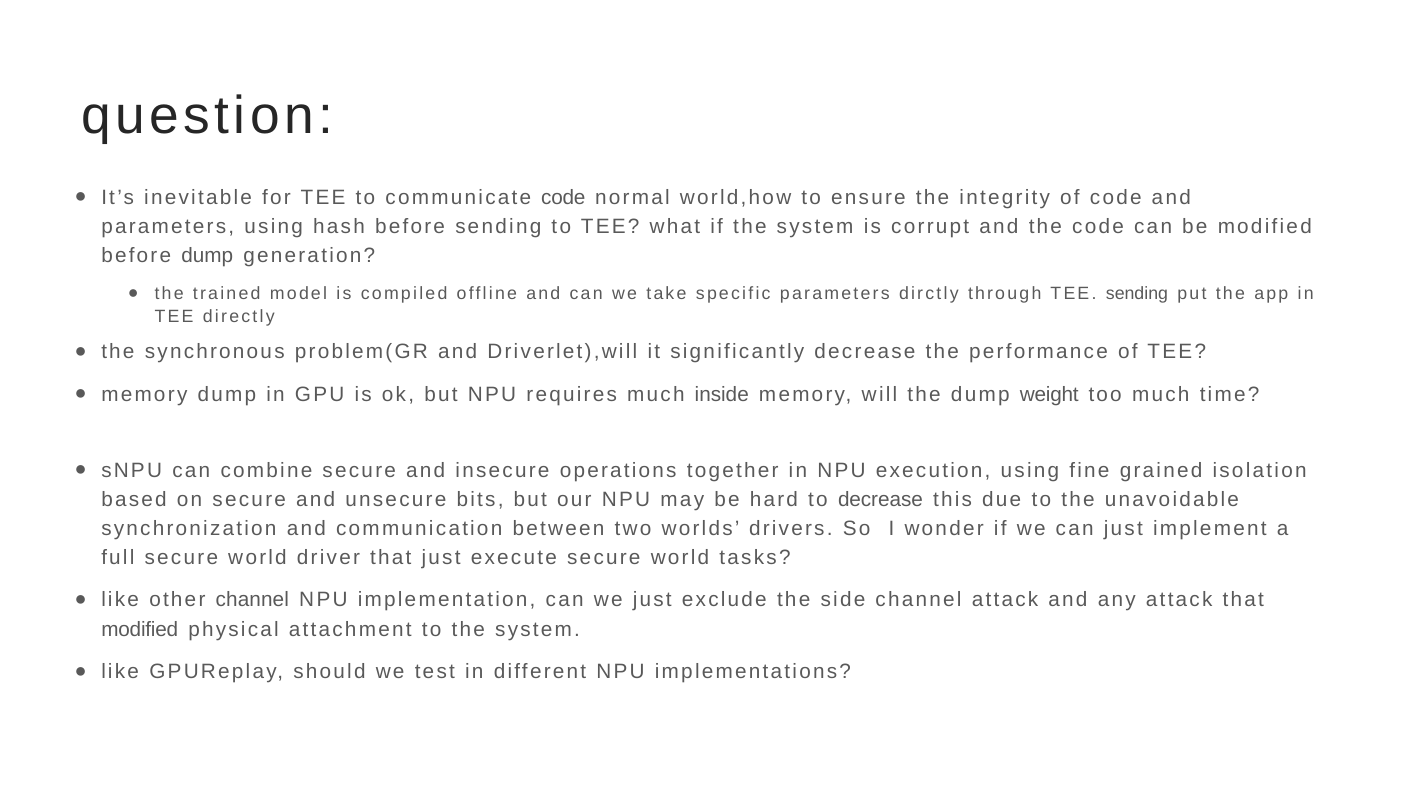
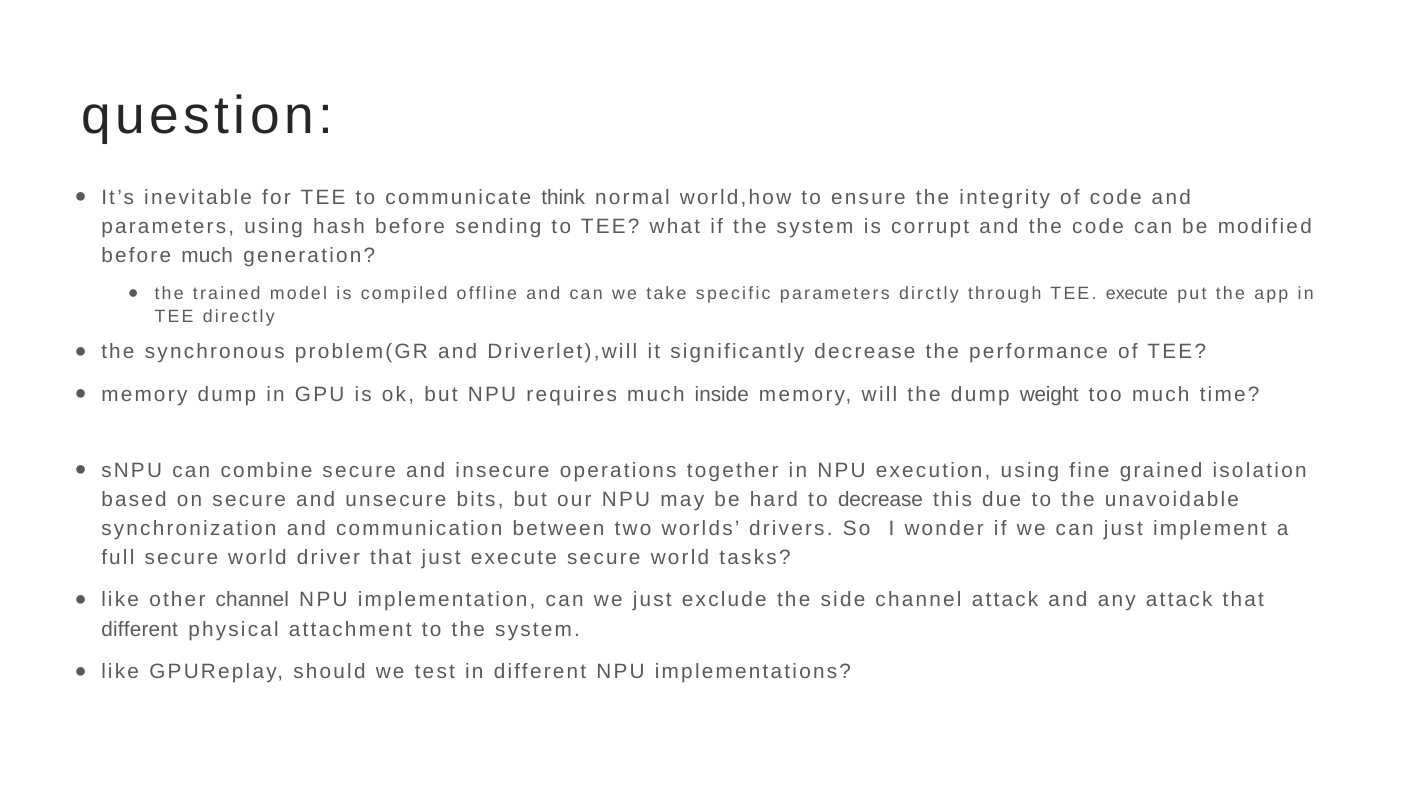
communicate code: code -> think
before dump: dump -> much
TEE sending: sending -> execute
modified at (140, 629): modified -> different
